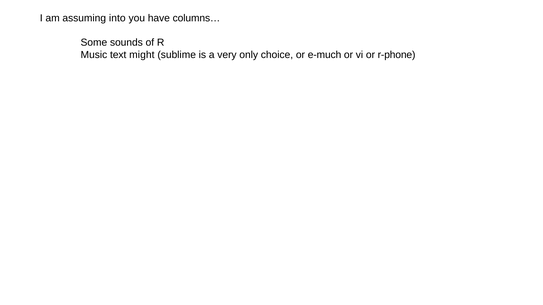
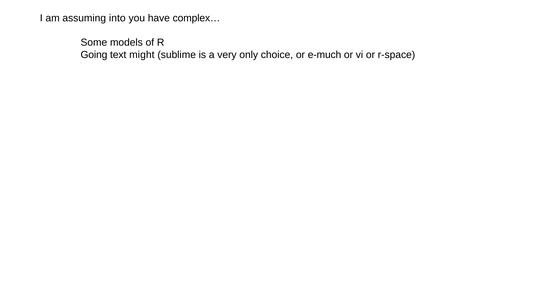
columns…: columns… -> complex…
sounds: sounds -> models
Music: Music -> Going
r-phone: r-phone -> r-space
